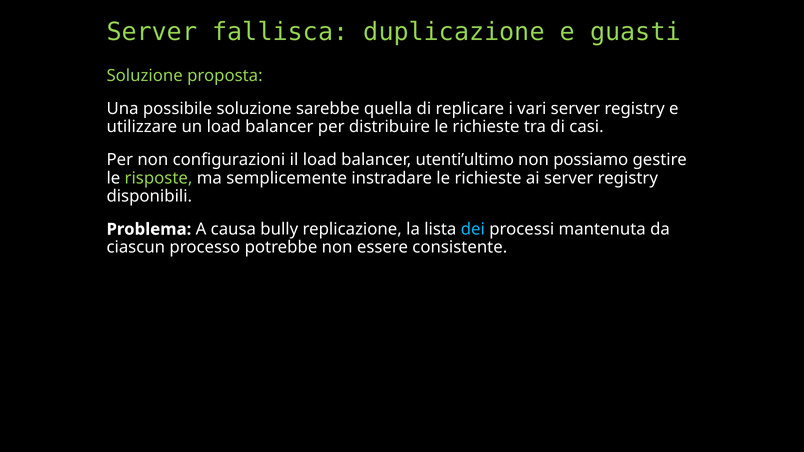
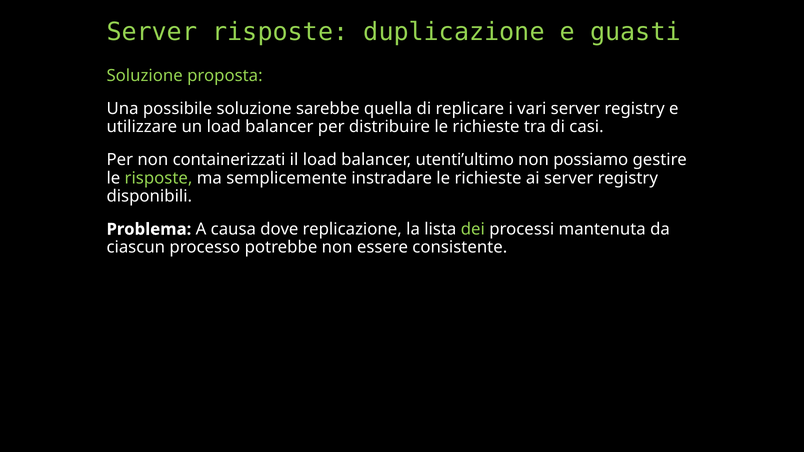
Server fallisca: fallisca -> risposte
configurazioni: configurazioni -> containerizzati
bully: bully -> dove
dei colour: light blue -> light green
